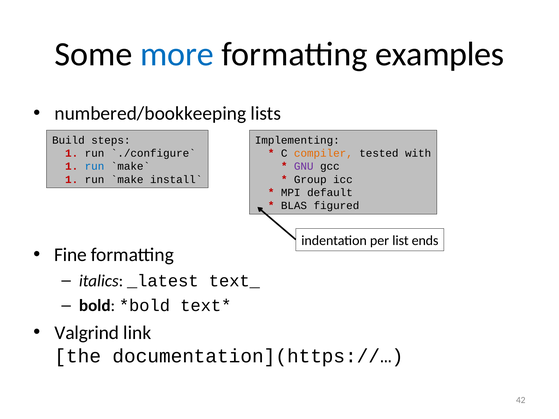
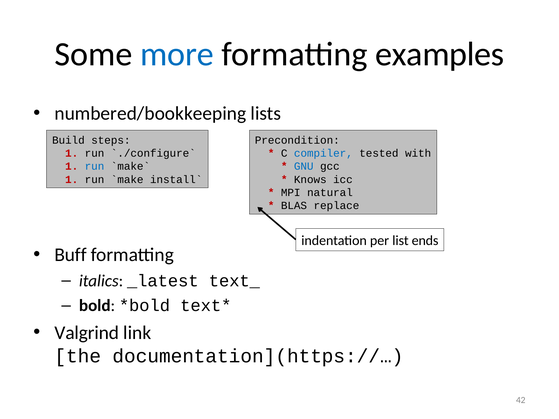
Implementing: Implementing -> Precondition
compiler colour: orange -> blue
GNU colour: purple -> blue
Group: Group -> Knows
default: default -> natural
figured: figured -> replace
Fine: Fine -> Buff
